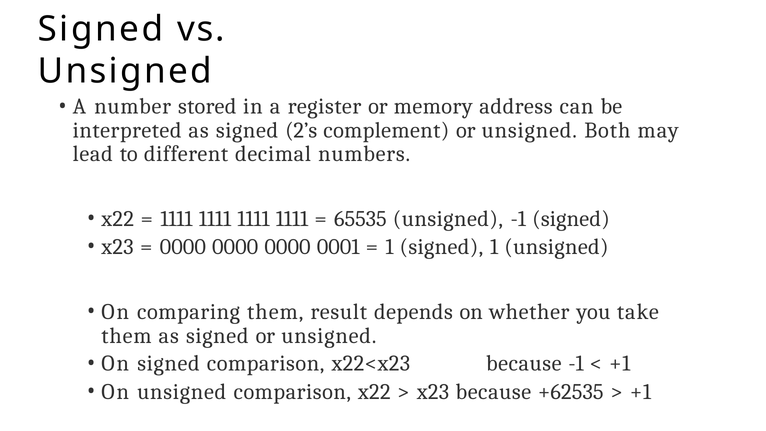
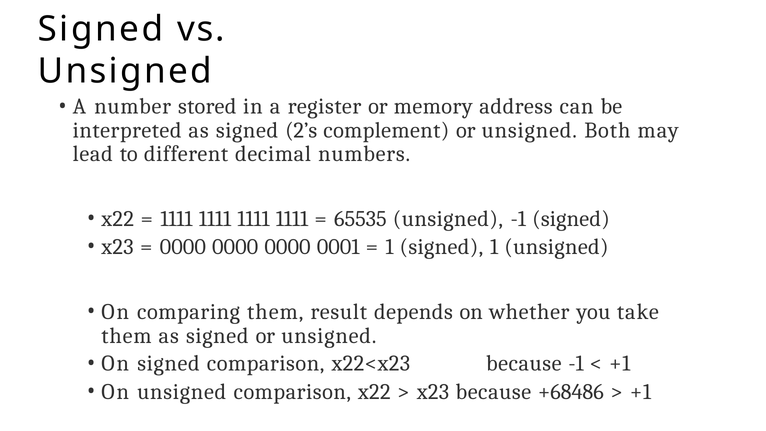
+62535: +62535 -> +68486
